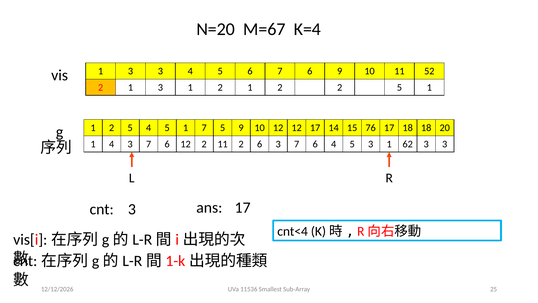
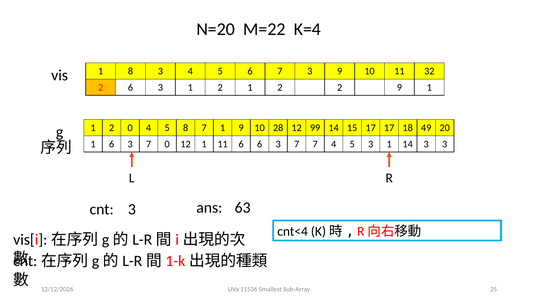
M=67: M=67 -> M=22
3 at (131, 71): 3 -> 8
6 7 6: 6 -> 3
52: 52 -> 32
1 at (131, 87): 1 -> 6
2 2 5: 5 -> 9
1 2 5: 5 -> 0
4 5 1: 1 -> 8
7 5: 5 -> 1
10 12: 12 -> 28
12 17: 17 -> 99
15 76: 76 -> 17
18 18: 18 -> 49
1 4: 4 -> 6
6 at (167, 144): 6 -> 0
12 2: 2 -> 1
11 2: 2 -> 6
6 3 7 6: 6 -> 7
1 62: 62 -> 14
ans 17: 17 -> 63
